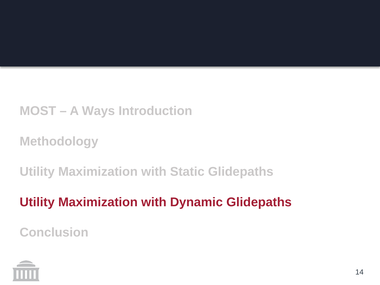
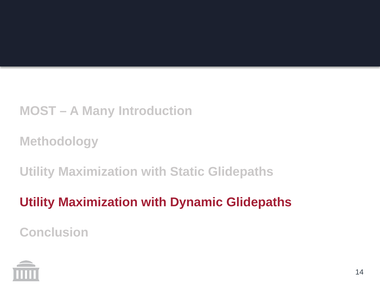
Ways: Ways -> Many
